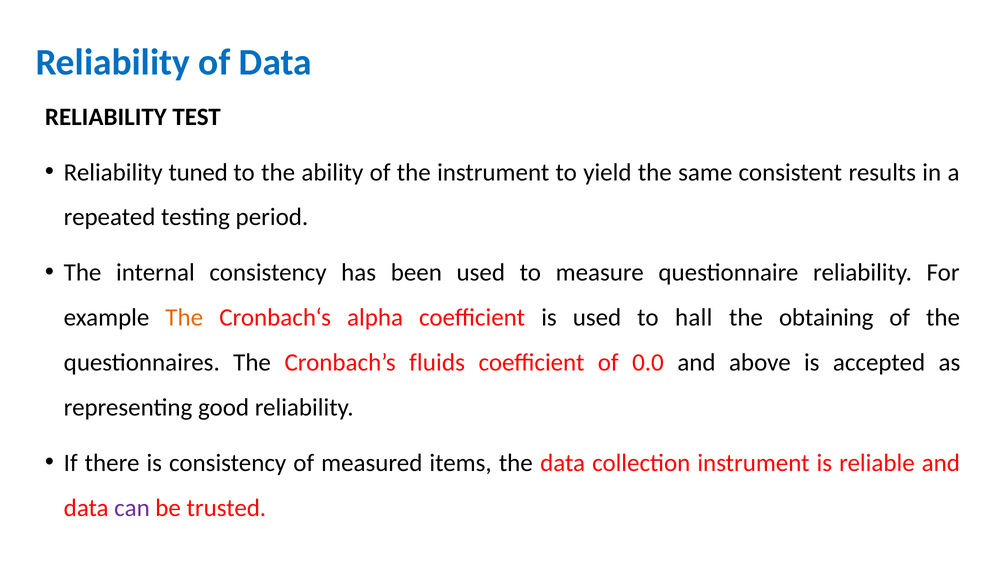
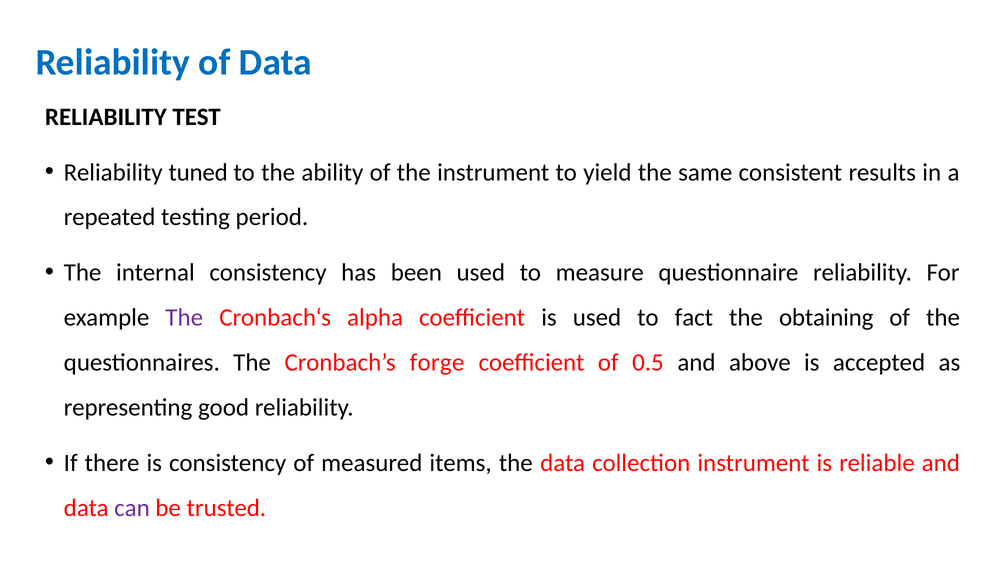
The at (184, 318) colour: orange -> purple
hall: hall -> fact
fluids: fluids -> forge
0.0: 0.0 -> 0.5
